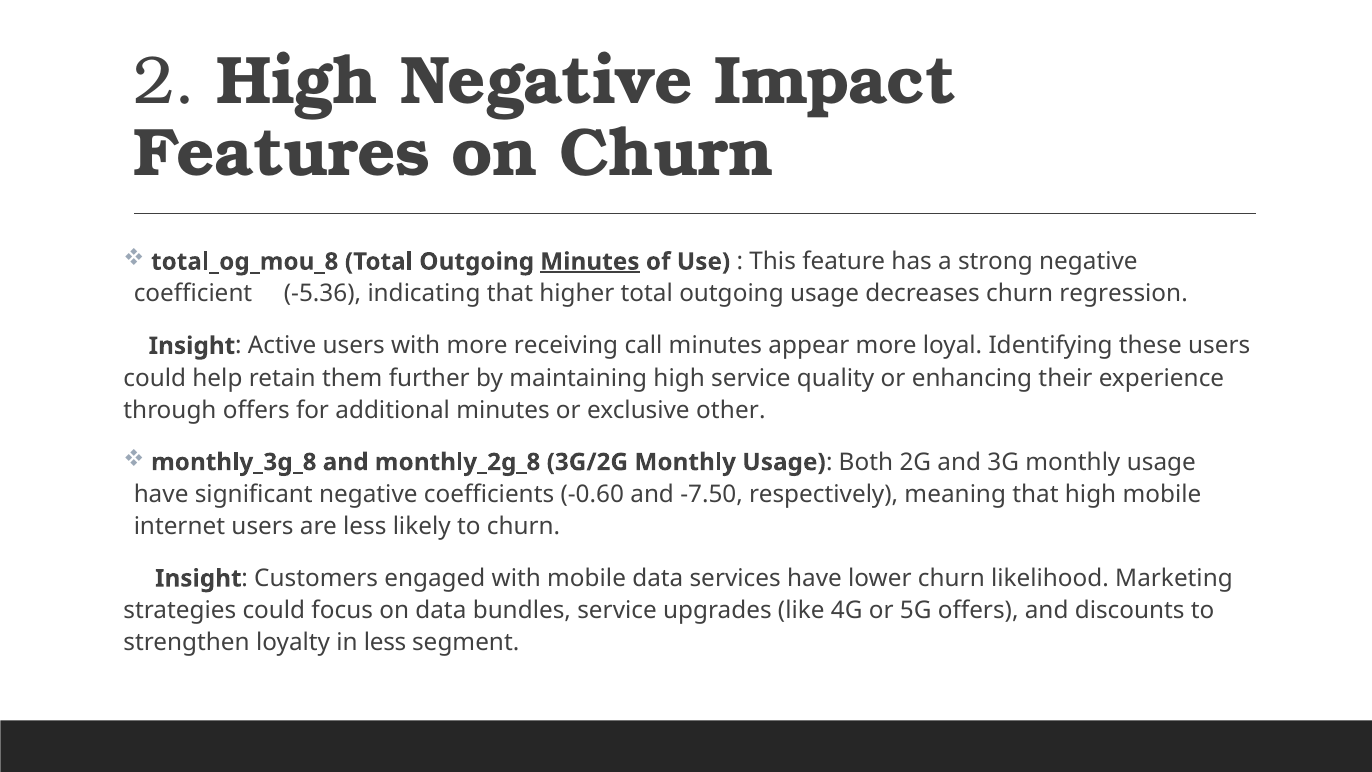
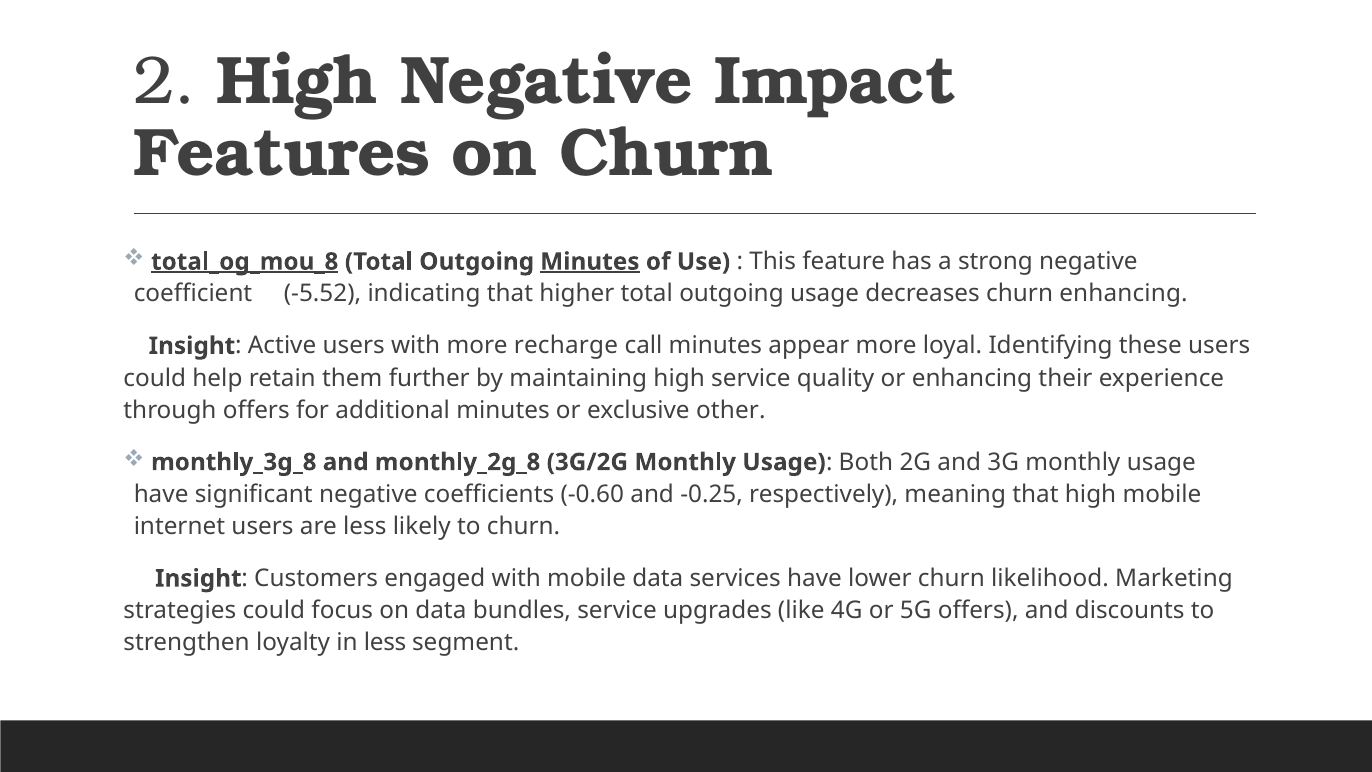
total_og_mou_8 underline: none -> present
-5.36: -5.36 -> -5.52
churn regression: regression -> enhancing
receiving: receiving -> recharge
-7.50: -7.50 -> -0.25
